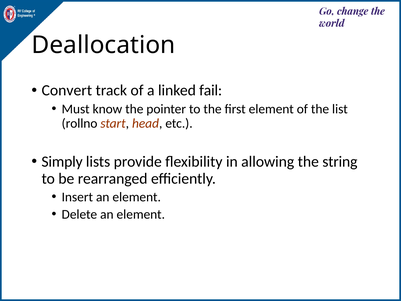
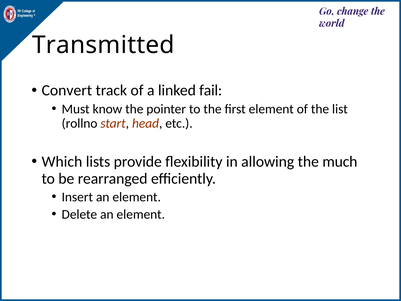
Deallocation: Deallocation -> Transmitted
Simply: Simply -> Which
string: string -> much
